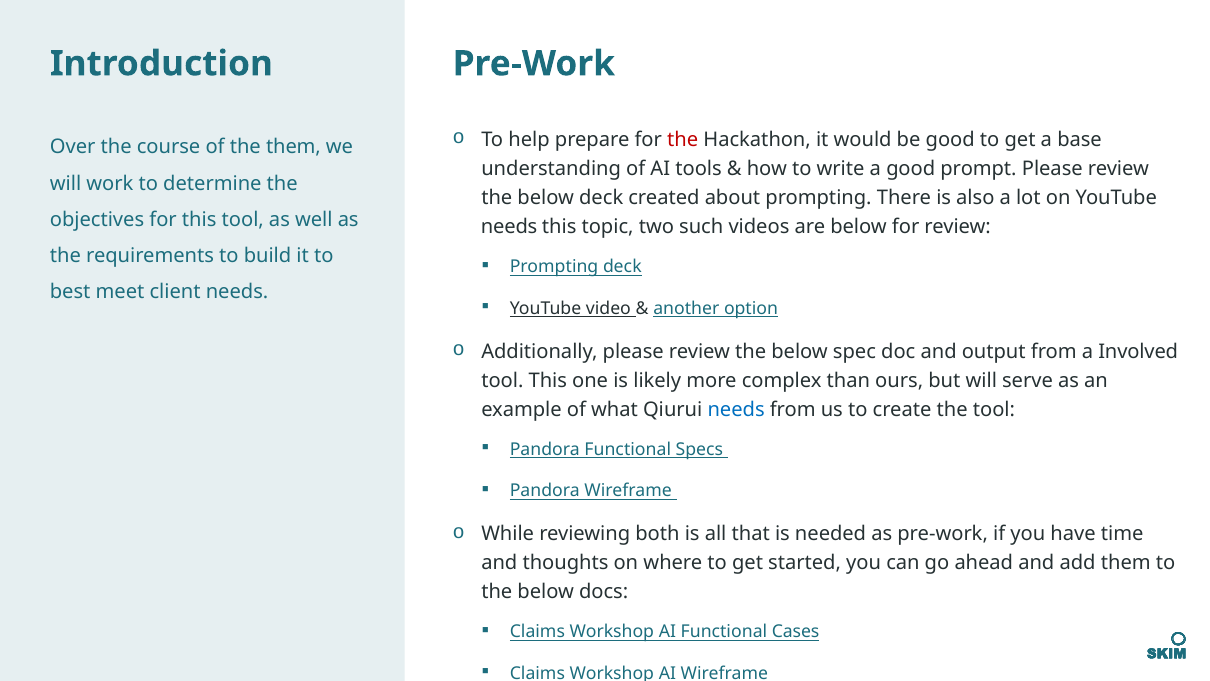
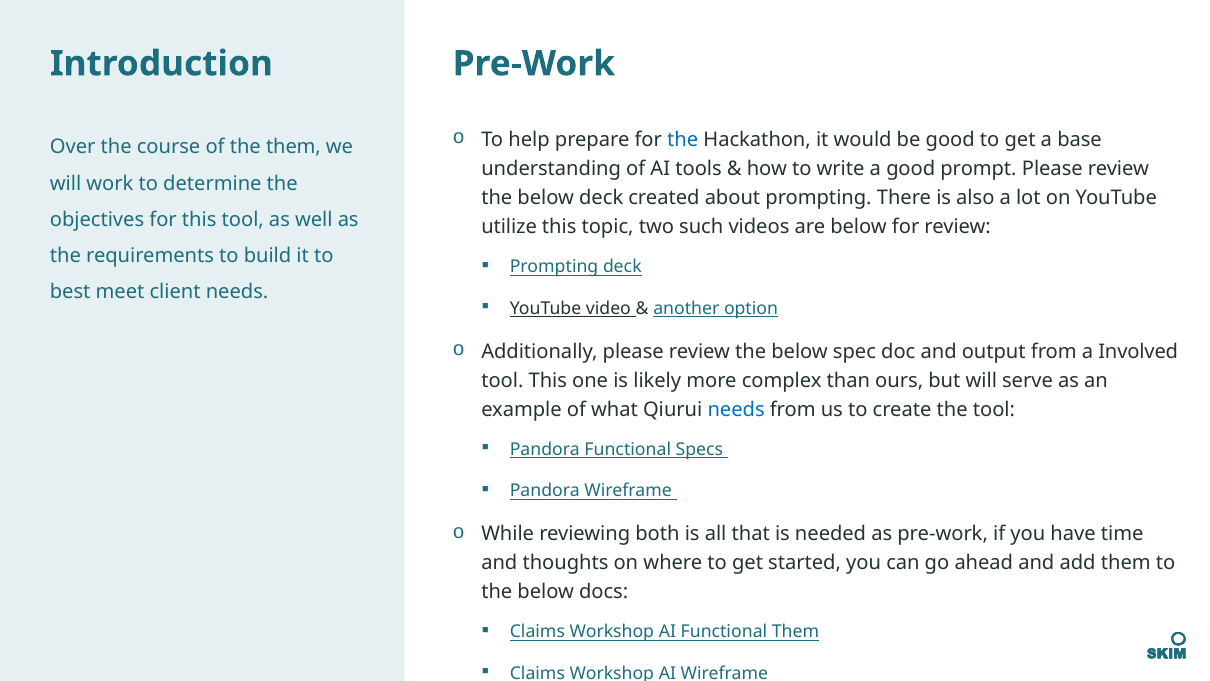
the at (683, 140) colour: red -> blue
needs at (509, 227): needs -> utilize
Functional Cases: Cases -> Them
